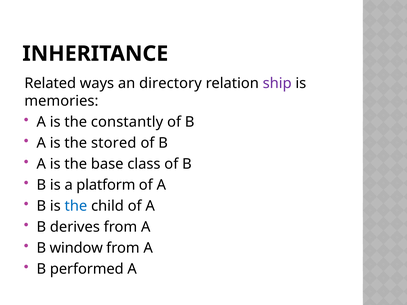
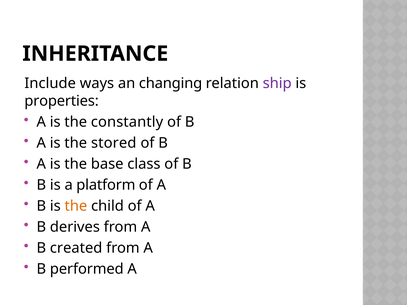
Related: Related -> Include
directory: directory -> changing
memories: memories -> properties
the at (76, 206) colour: blue -> orange
window: window -> created
